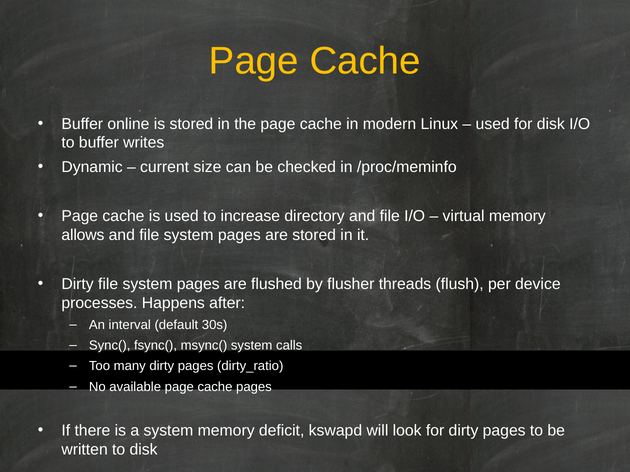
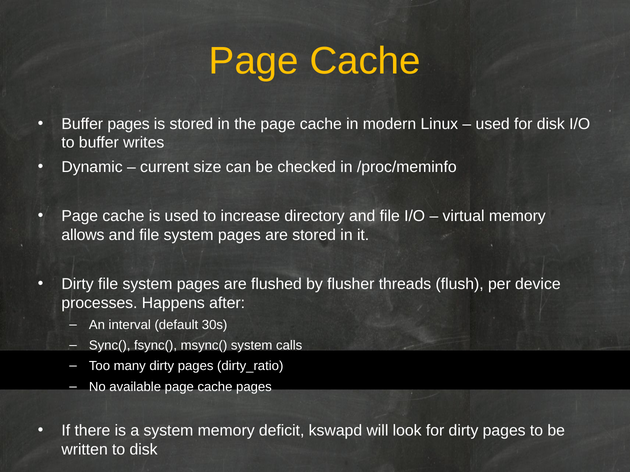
Buffer online: online -> pages
